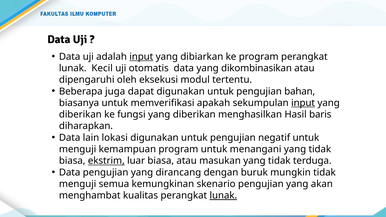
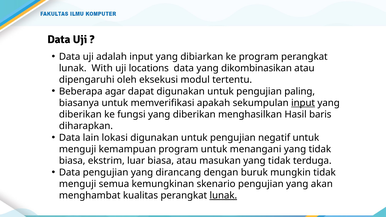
input at (141, 57) underline: present -> none
Kecil: Kecil -> With
otomatis: otomatis -> locations
juga: juga -> agar
bahan: bahan -> paling
ekstrim underline: present -> none
